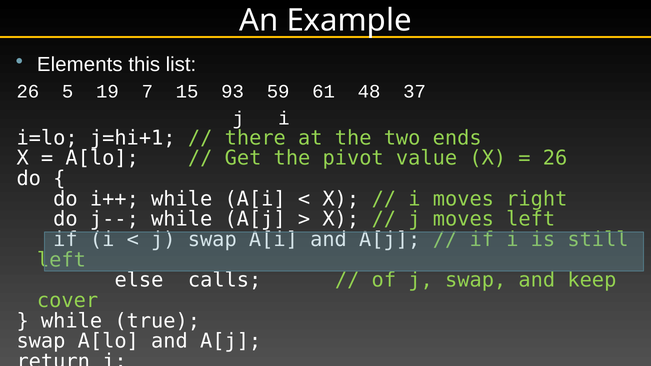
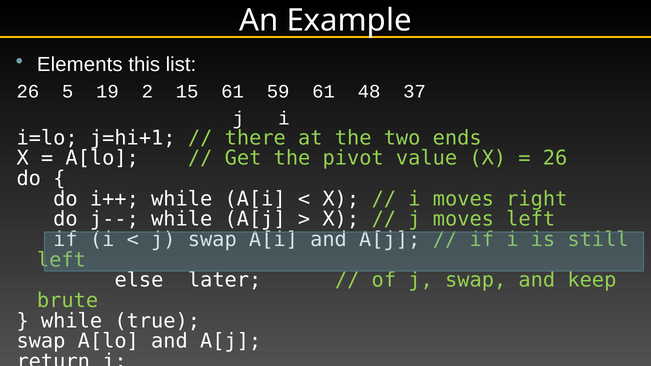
7: 7 -> 2
15 93: 93 -> 61
calls: calls -> later
cover: cover -> brute
